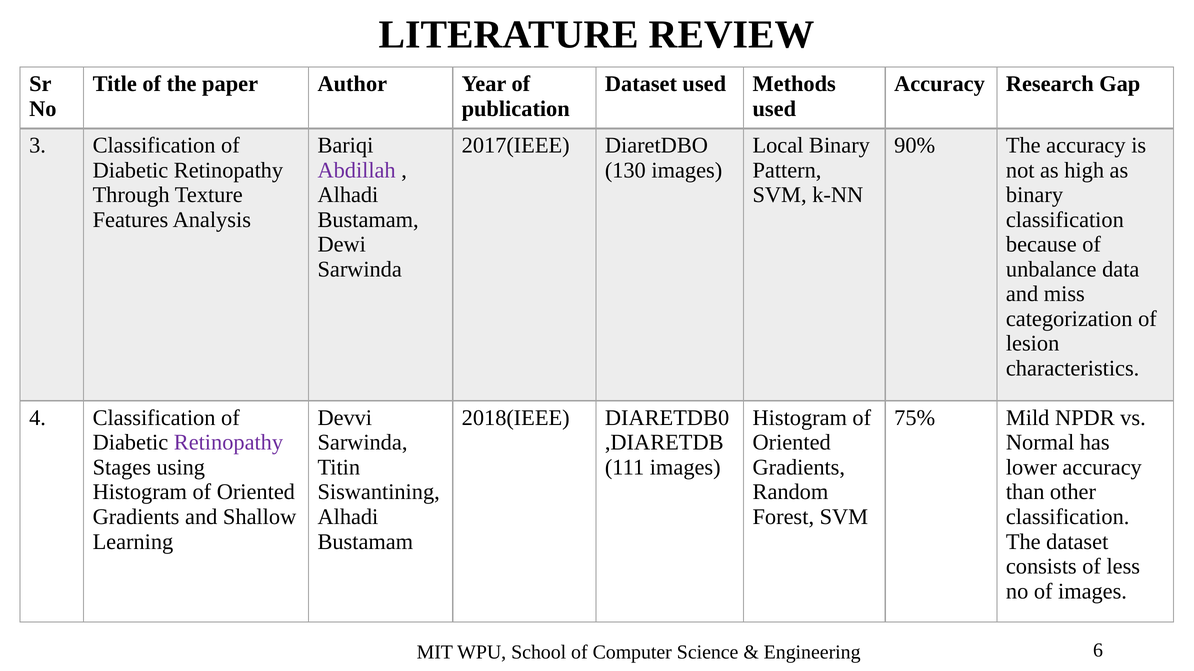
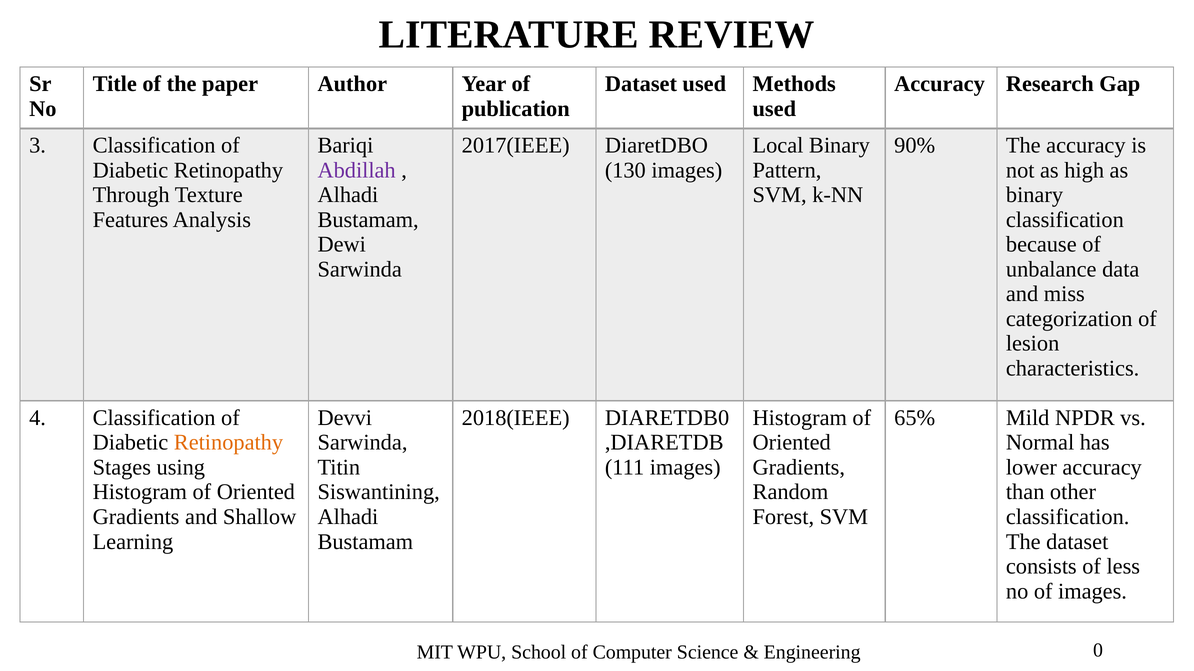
75%: 75% -> 65%
Retinopathy at (228, 443) colour: purple -> orange
6: 6 -> 0
